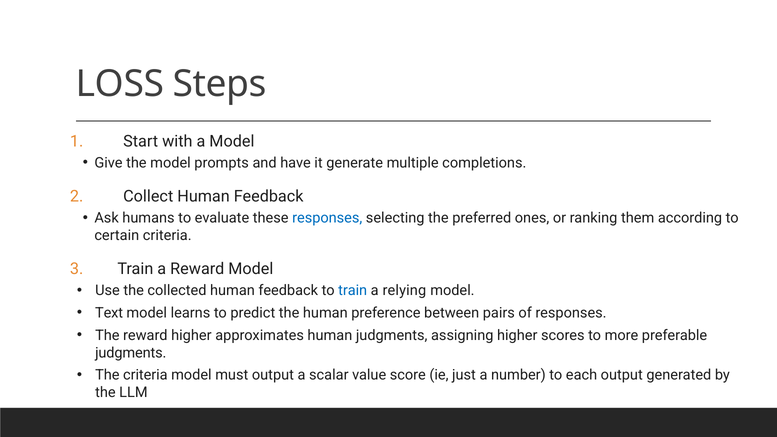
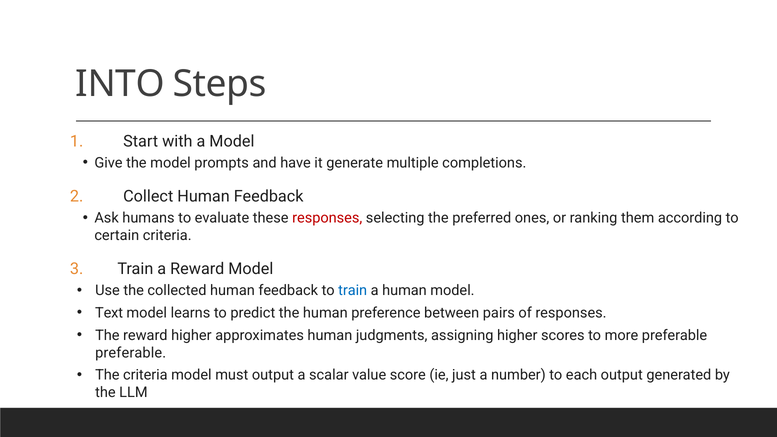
LOSS: LOSS -> INTO
responses at (327, 218) colour: blue -> red
a relying: relying -> human
judgments at (131, 353): judgments -> preferable
